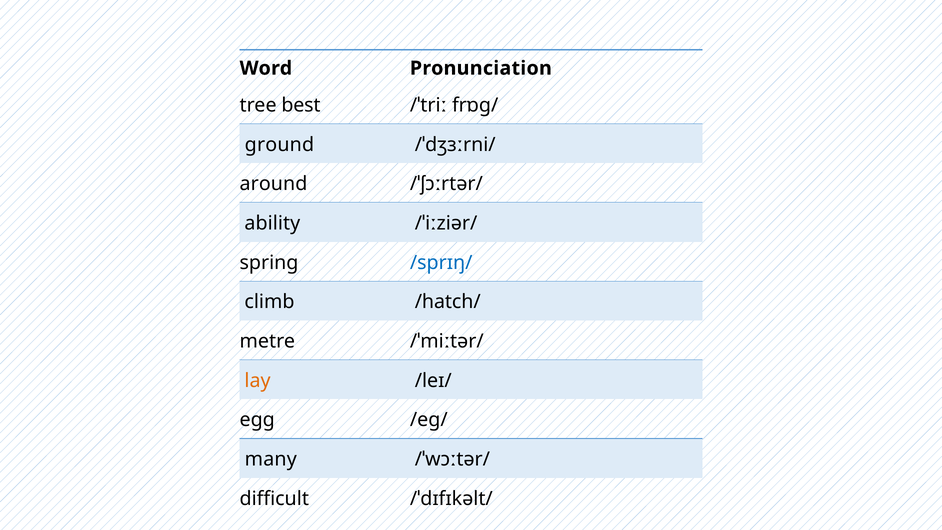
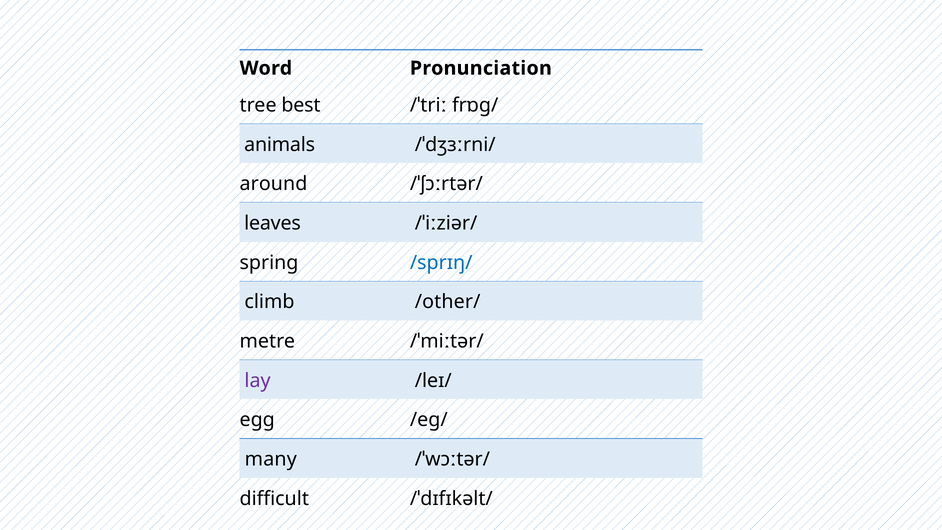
ground: ground -> animals
ability: ability -> leaves
/hatch/: /hatch/ -> /other/
lay colour: orange -> purple
